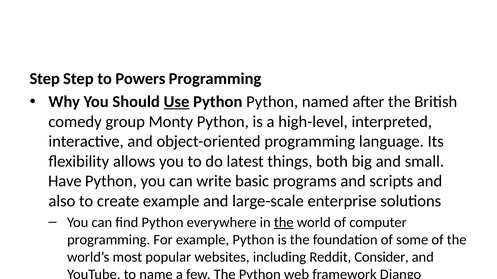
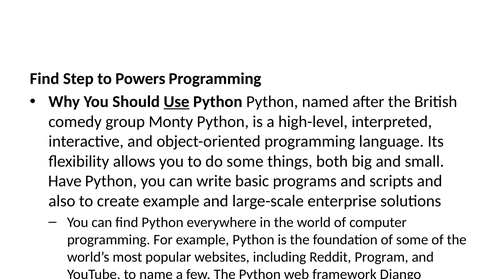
Step at (45, 79): Step -> Find
do latest: latest -> some
the at (284, 223) underline: present -> none
Consider: Consider -> Program
